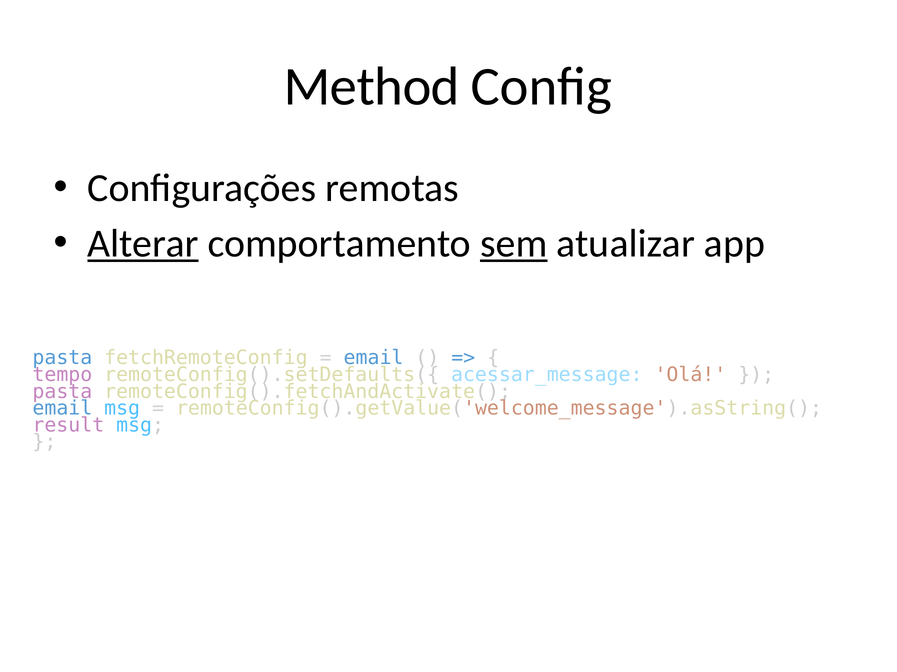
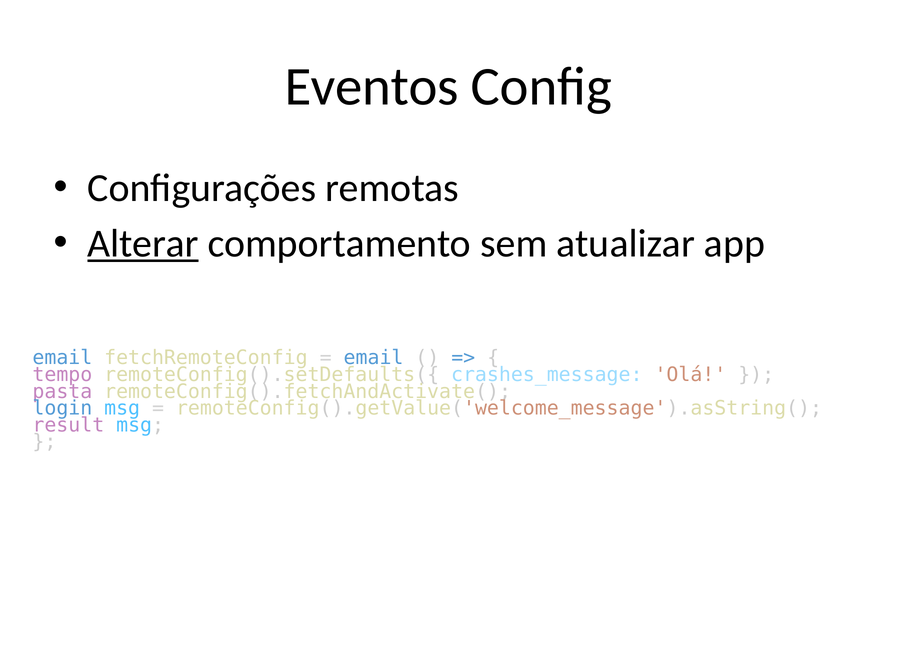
Method: Method -> Eventos
sem underline: present -> none
pasta at (62, 358): pasta -> email
acessar_message: acessar_message -> crashes_message
email at (62, 409): email -> login
